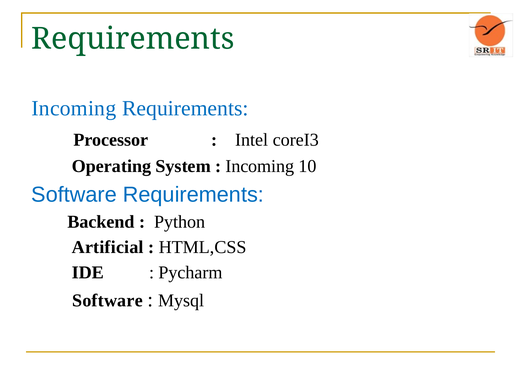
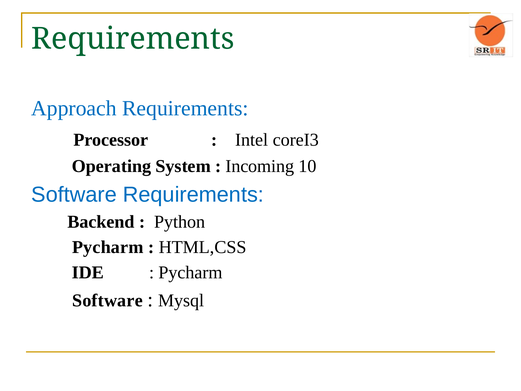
Incoming at (74, 108): Incoming -> Approach
Artificial at (108, 247): Artificial -> Pycharm
